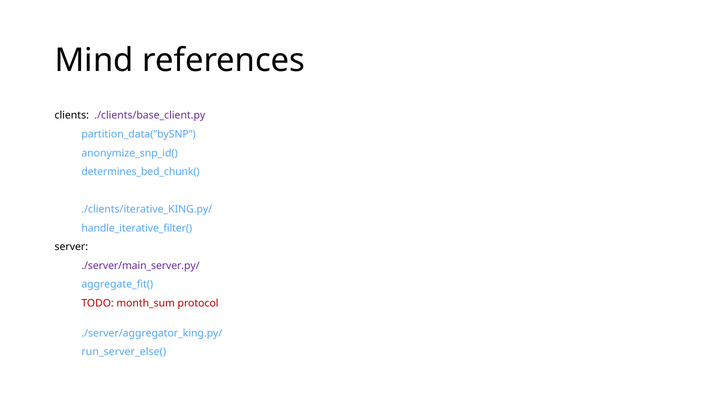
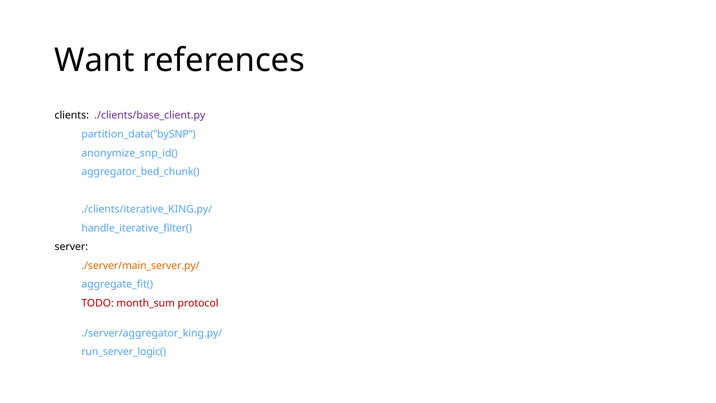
Mind: Mind -> Want
determines_bed_chunk(: determines_bed_chunk( -> aggregator_bed_chunk(
./server/main_server.py/ colour: purple -> orange
run_server_else(: run_server_else( -> run_server_logic(
